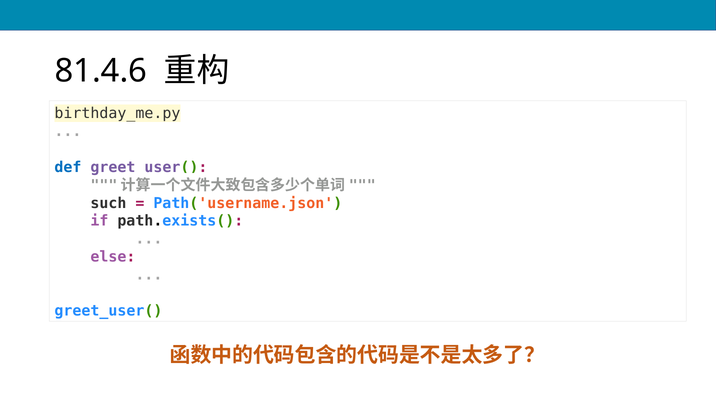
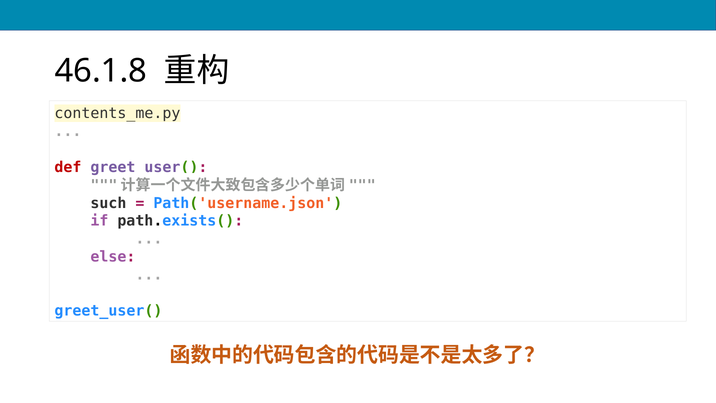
81.4.6: 81.4.6 -> 46.1.8
birthday_me.py: birthday_me.py -> contents_me.py
def colour: blue -> red
